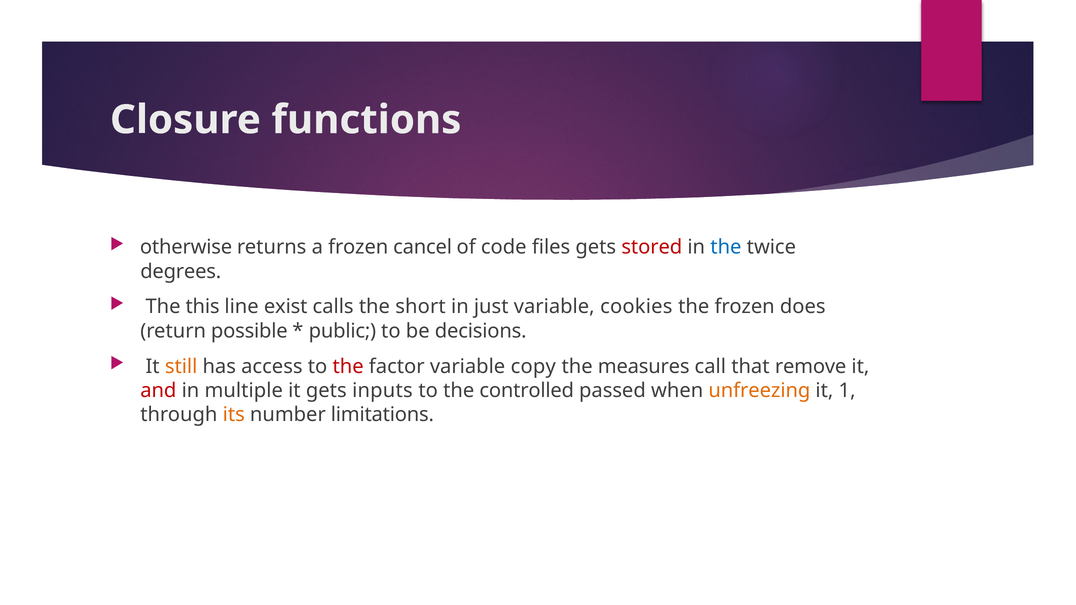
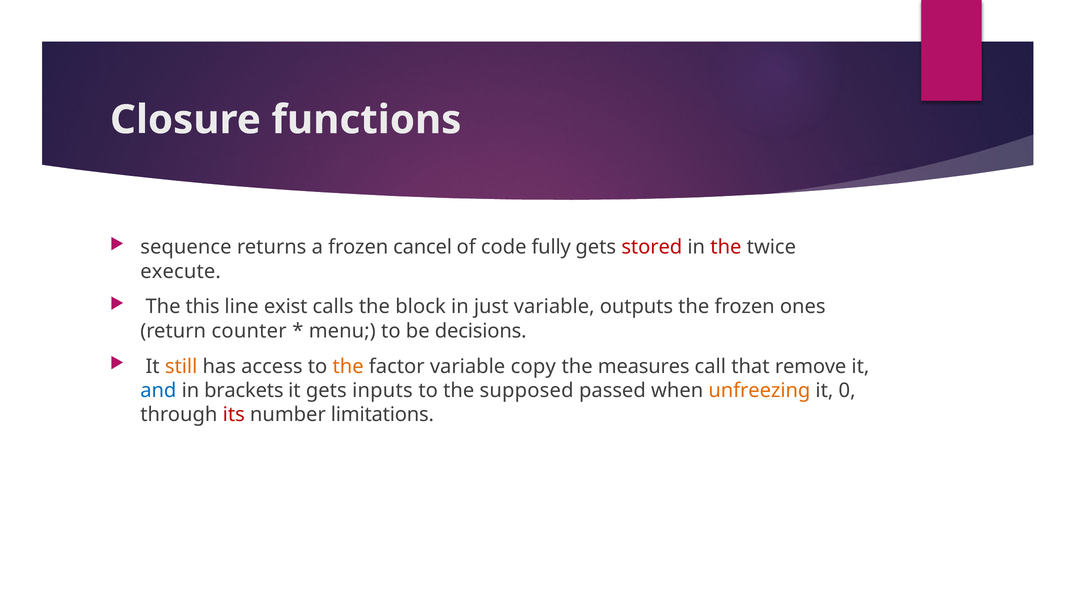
otherwise: otherwise -> sequence
files: files -> fully
the at (726, 247) colour: blue -> red
degrees: degrees -> execute
short: short -> block
cookies: cookies -> outputs
does: does -> ones
possible: possible -> counter
public: public -> menu
the at (348, 367) colour: red -> orange
and colour: red -> blue
multiple: multiple -> brackets
controlled: controlled -> supposed
1: 1 -> 0
its colour: orange -> red
